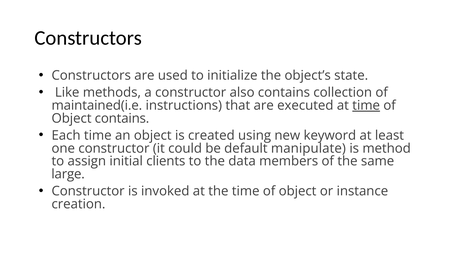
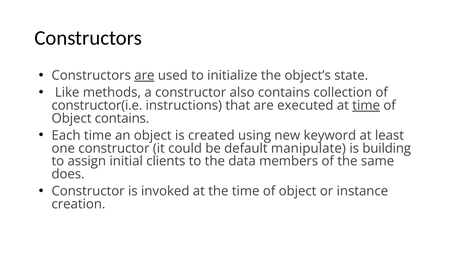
are at (144, 75) underline: none -> present
maintained(i.e: maintained(i.e -> constructor(i.e
method: method -> building
large: large -> does
